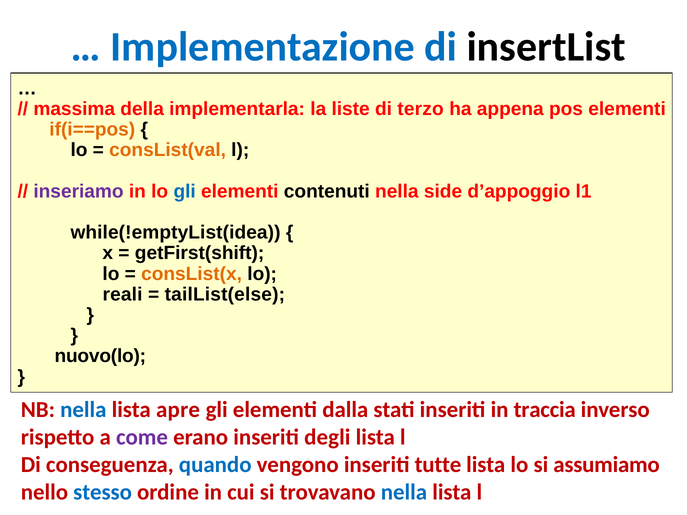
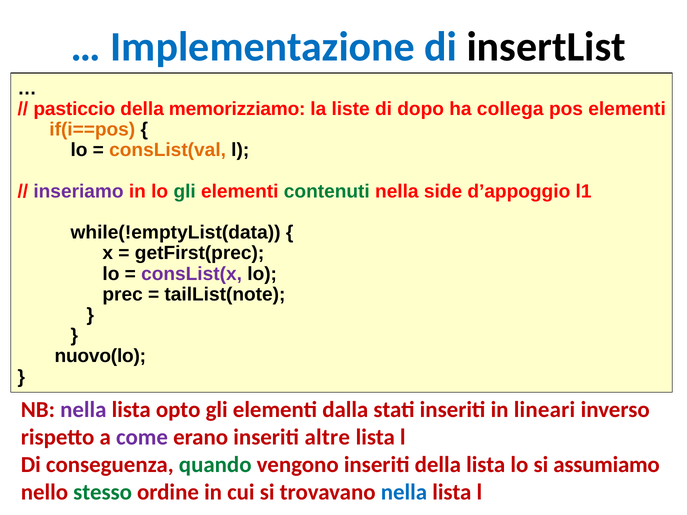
massima: massima -> pasticcio
implementarla: implementarla -> memorizziamo
terzo: terzo -> dopo
appena: appena -> collega
gli at (185, 191) colour: blue -> green
contenuti colour: black -> green
while(!emptyList(idea: while(!emptyList(idea -> while(!emptyList(data
getFirst(shift: getFirst(shift -> getFirst(prec
consList(x colour: orange -> purple
reali: reali -> prec
tailList(else: tailList(else -> tailList(note
nella at (83, 410) colour: blue -> purple
apre: apre -> opto
traccia: traccia -> lineari
degli: degli -> altre
quando colour: blue -> green
inseriti tutte: tutte -> della
stesso colour: blue -> green
